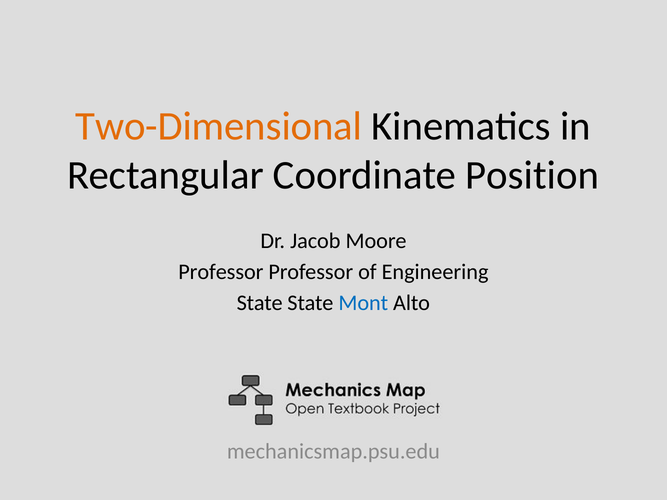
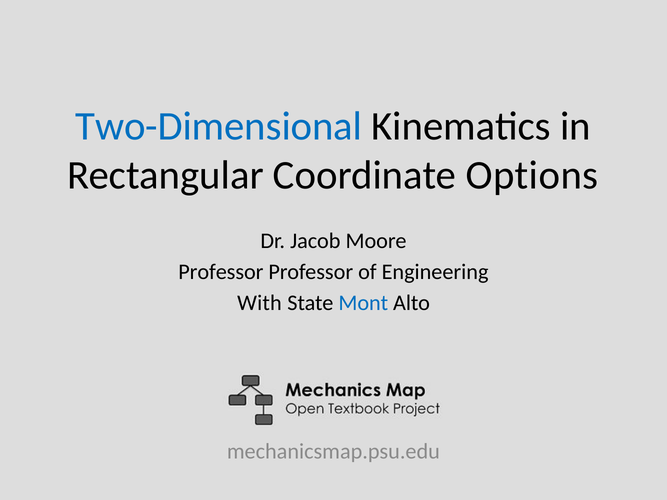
Two-Dimensional colour: orange -> blue
Position: Position -> Options
State at (260, 303): State -> With
